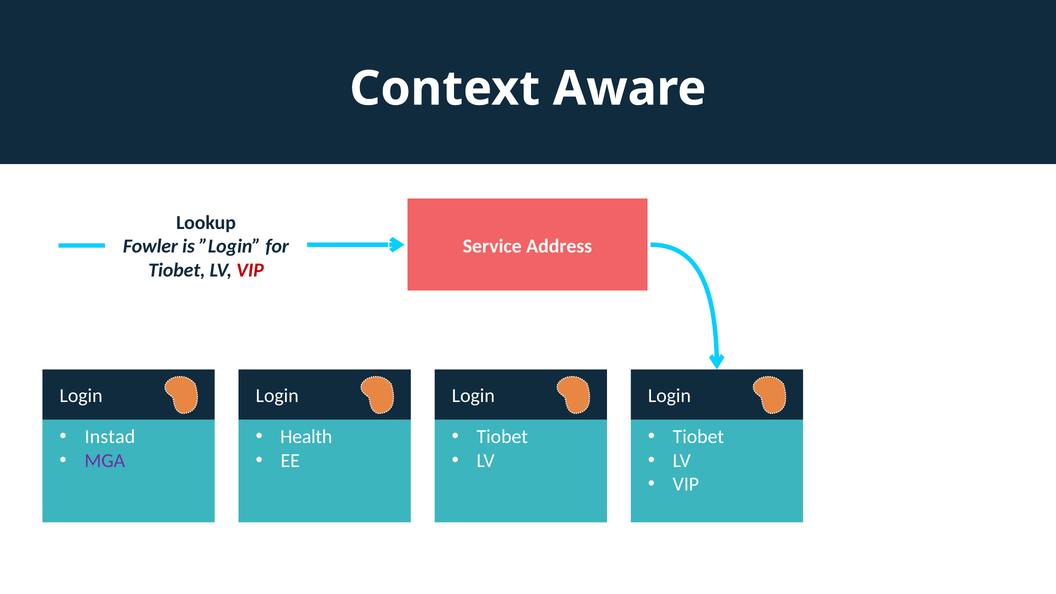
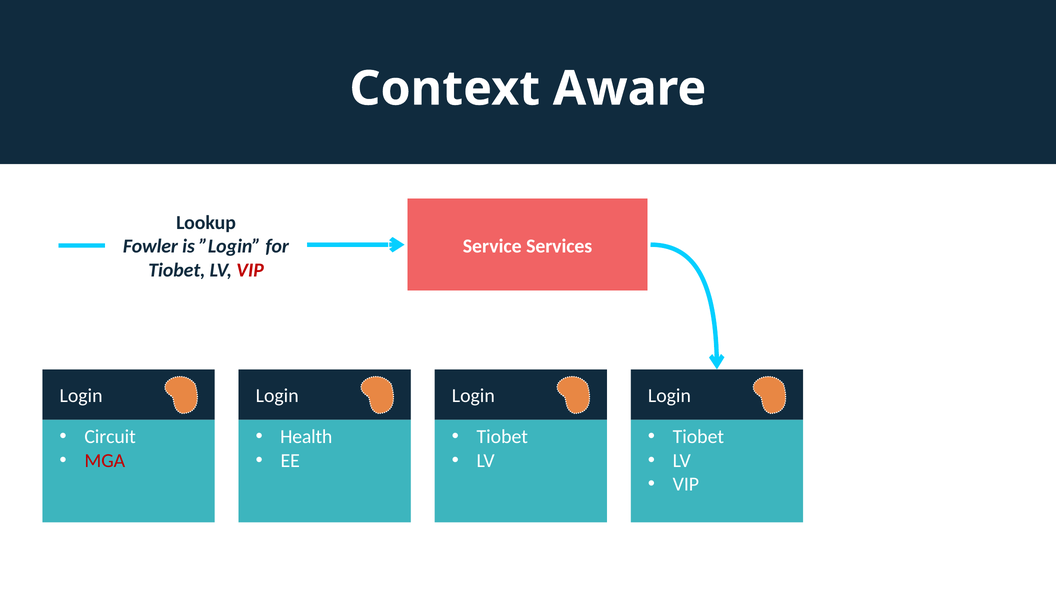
Address: Address -> Services
Instad: Instad -> Circuit
MGA colour: purple -> red
